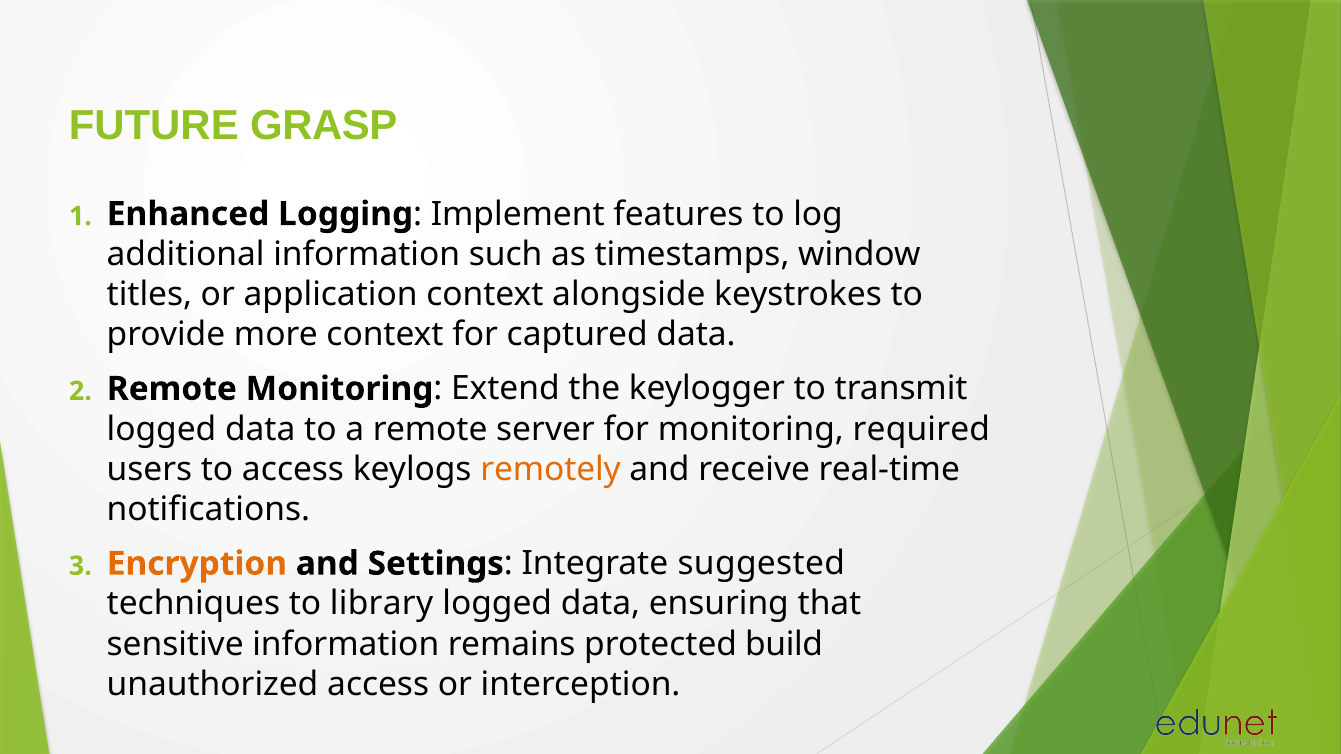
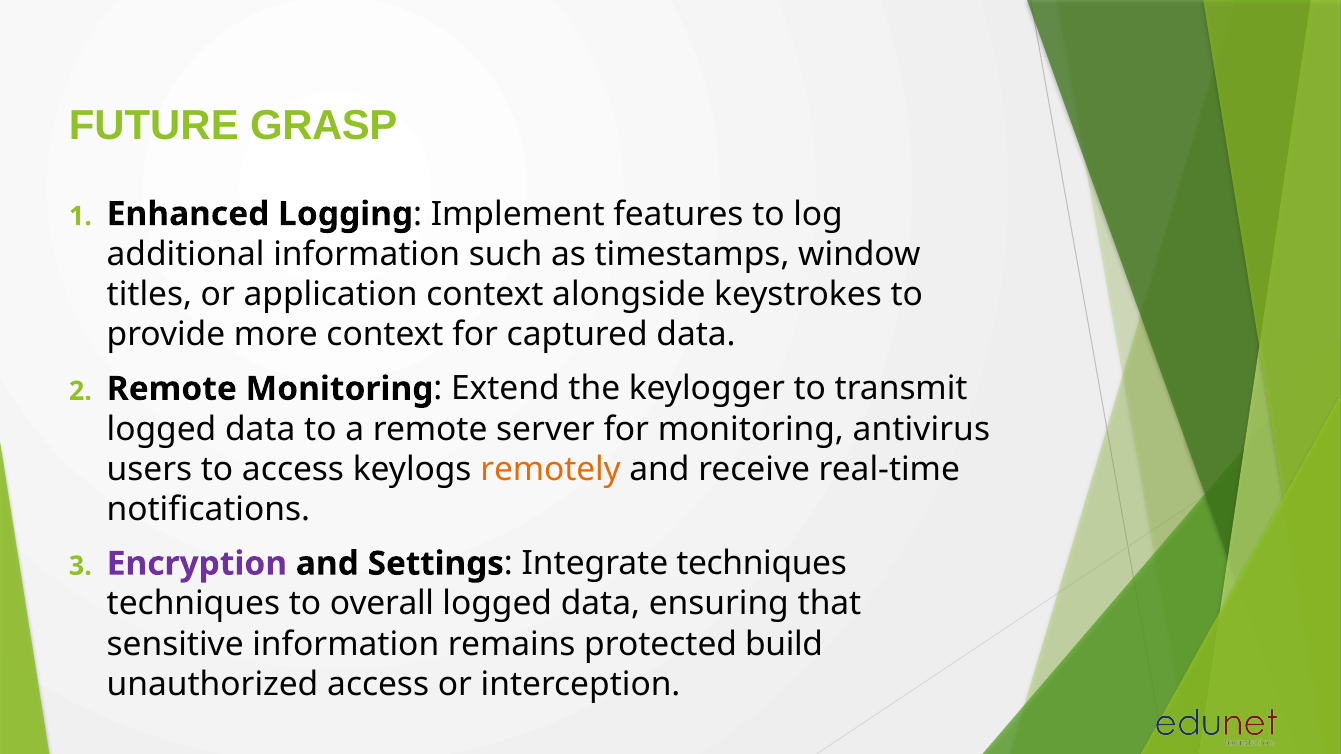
required: required -> antivirus
Encryption colour: orange -> purple
Integrate suggested: suggested -> techniques
library: library -> overall
